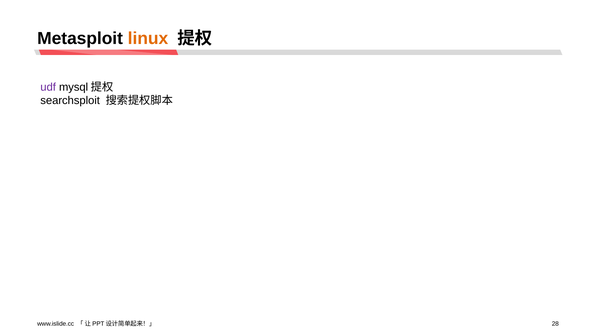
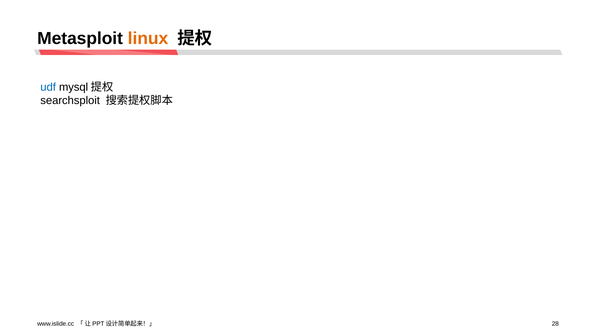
udf colour: purple -> blue
